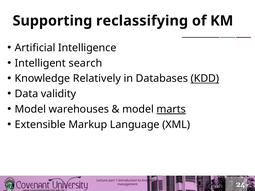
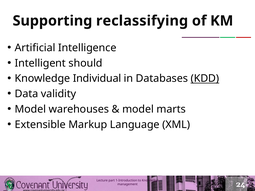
search: search -> should
Relatively: Relatively -> Individual
marts underline: present -> none
